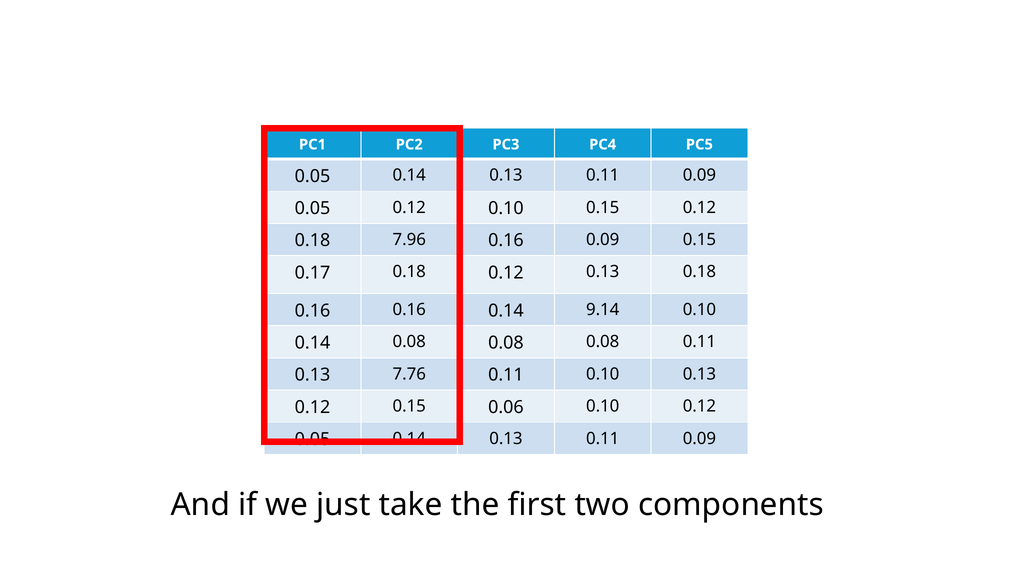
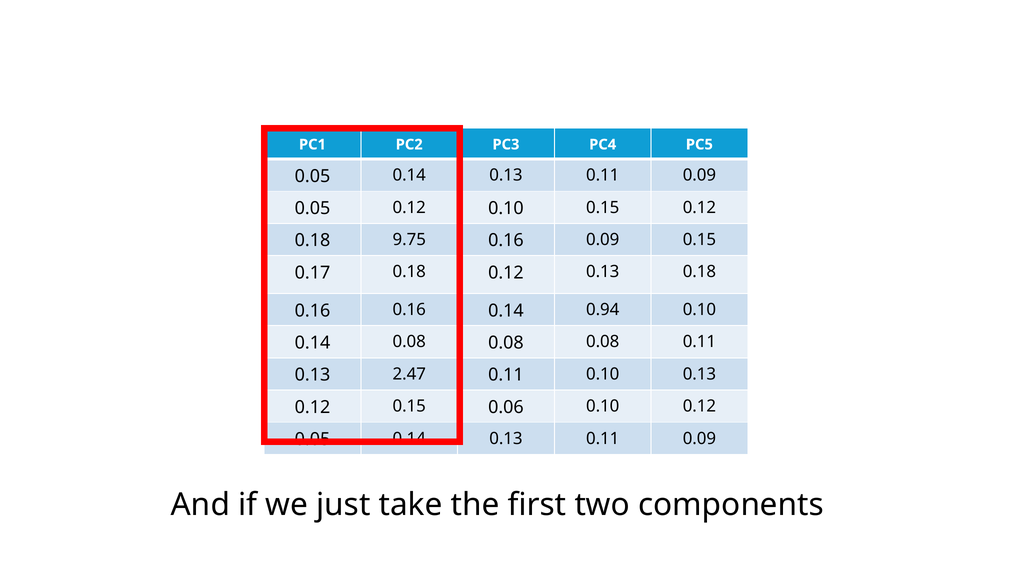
7.96: 7.96 -> 9.75
9.14: 9.14 -> 0.94
7.76: 7.76 -> 2.47
